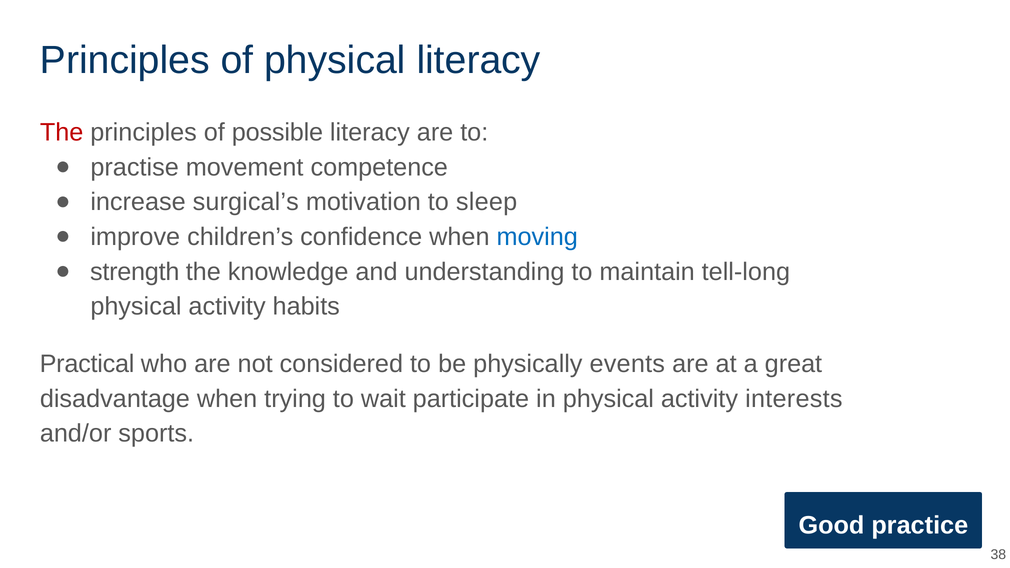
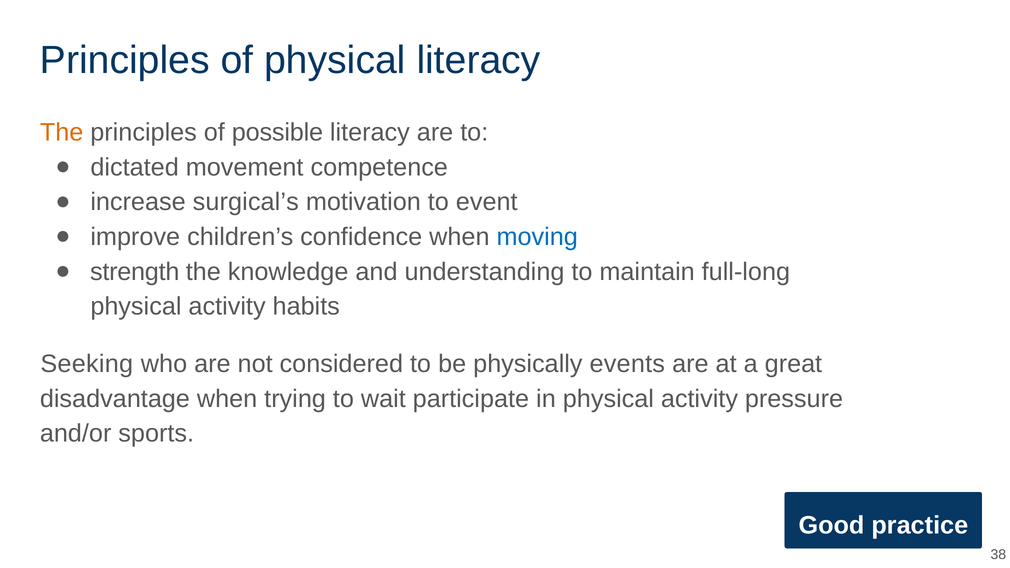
The at (62, 133) colour: red -> orange
practise: practise -> dictated
sleep: sleep -> event
tell-long: tell-long -> full-long
Practical: Practical -> Seeking
interests: interests -> pressure
